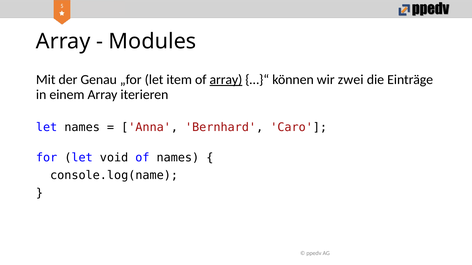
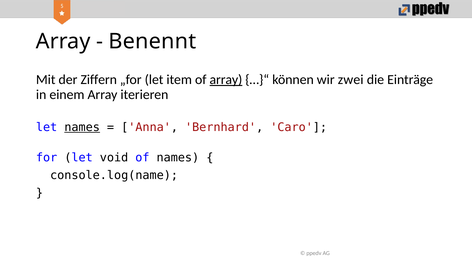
Modules: Modules -> Benennt
Genau: Genau -> Ziffern
names at (82, 127) underline: none -> present
